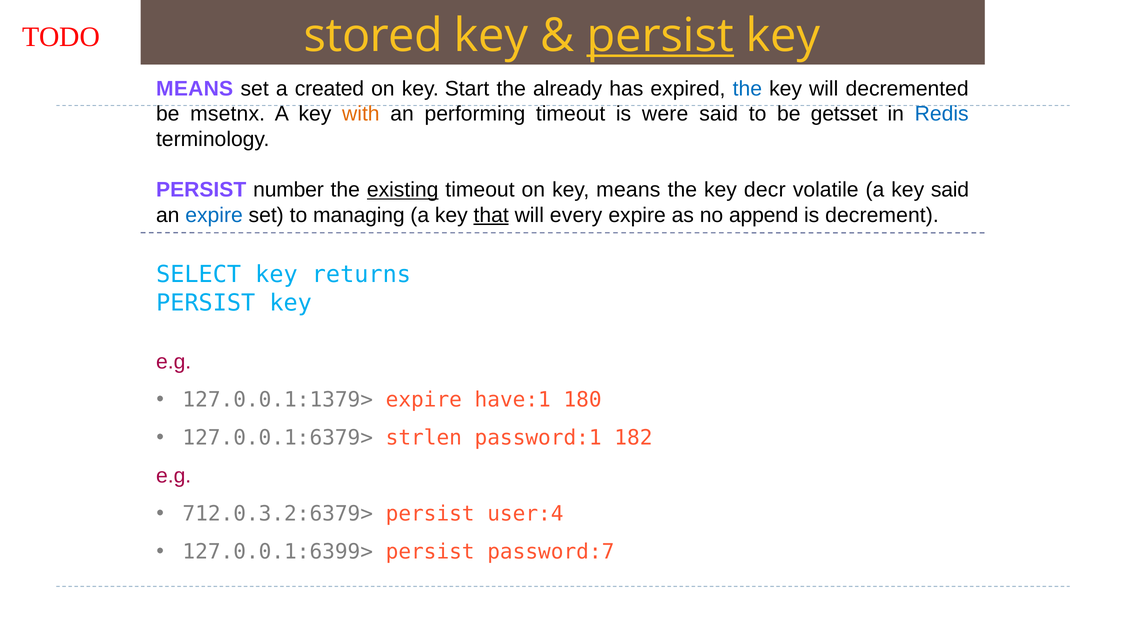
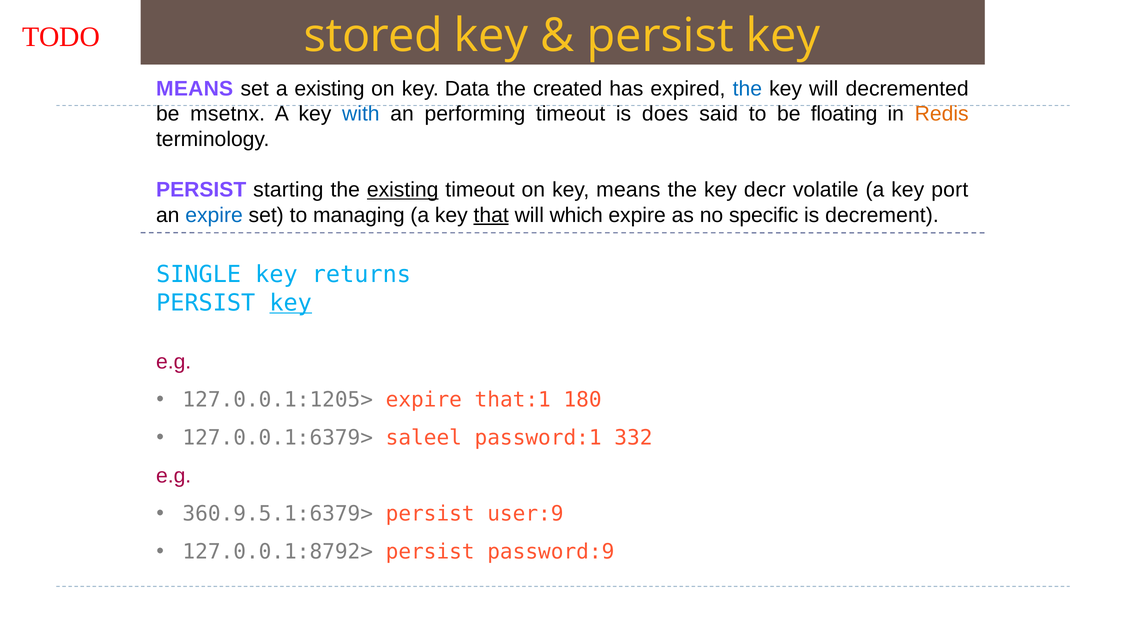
persist at (660, 36) underline: present -> none
a created: created -> existing
Start: Start -> Data
already: already -> created
with colour: orange -> blue
were: were -> does
getsset: getsset -> floating
Redis colour: blue -> orange
number: number -> starting
key said: said -> port
every: every -> which
append: append -> specific
SELECT: SELECT -> SINGLE
key at (291, 303) underline: none -> present
127.0.0.1:1379>: 127.0.0.1:1379> -> 127.0.0.1:1205>
have:1: have:1 -> that:1
strlen: strlen -> saleel
182: 182 -> 332
712.0.3.2:6379>: 712.0.3.2:6379> -> 360.9.5.1:6379>
user:4: user:4 -> user:9
127.0.0.1:6399>: 127.0.0.1:6399> -> 127.0.0.1:8792>
password:7: password:7 -> password:9
